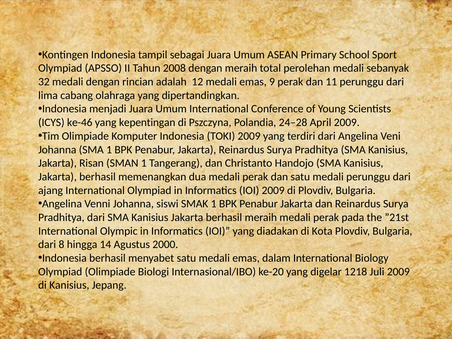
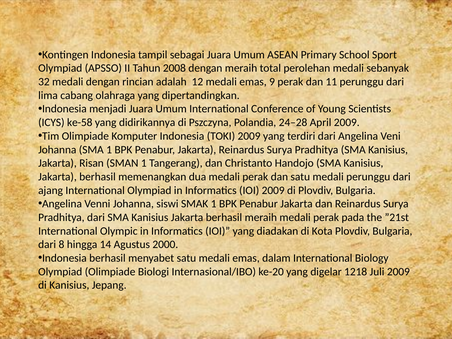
ke-46: ke-46 -> ke-58
kepentingan: kepentingan -> didirikannya
